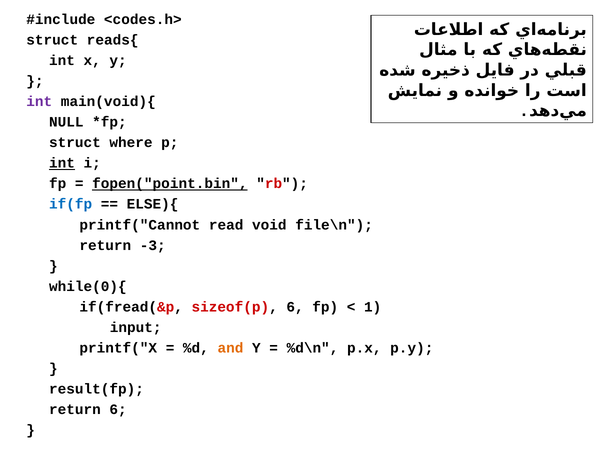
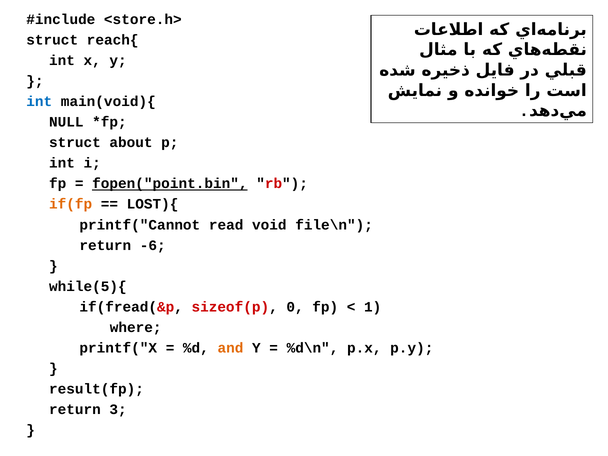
<codes.h>: <codes.h> -> <store.h>
reads{: reads{ -> reach{
int at (39, 102) colour: purple -> blue
where: where -> about
int at (62, 163) underline: present -> none
if(fp colour: blue -> orange
ELSE){: ELSE){ -> LOST){
-3: -3 -> -6
while(0){: while(0){ -> while(5){
sizeof(p 6: 6 -> 0
input: input -> where
return 6: 6 -> 3
